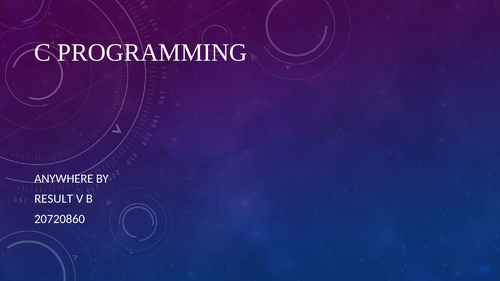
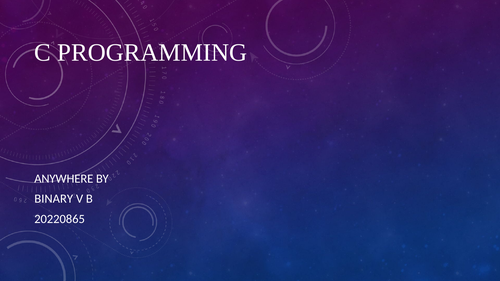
RESULT: RESULT -> BINARY
20720860: 20720860 -> 20220865
